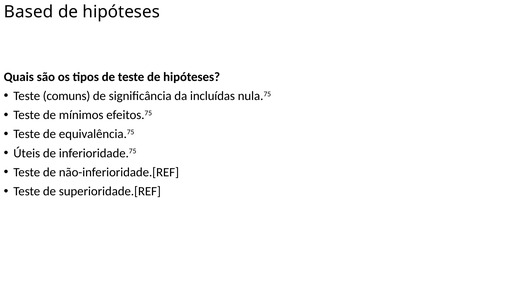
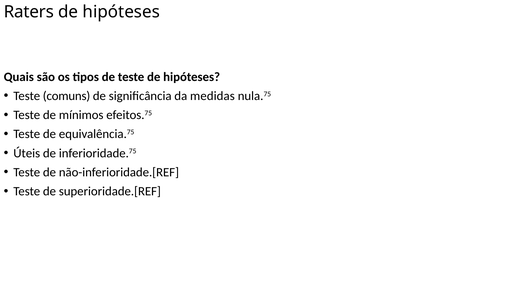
Based: Based -> Raters
incluídas: incluídas -> medidas
